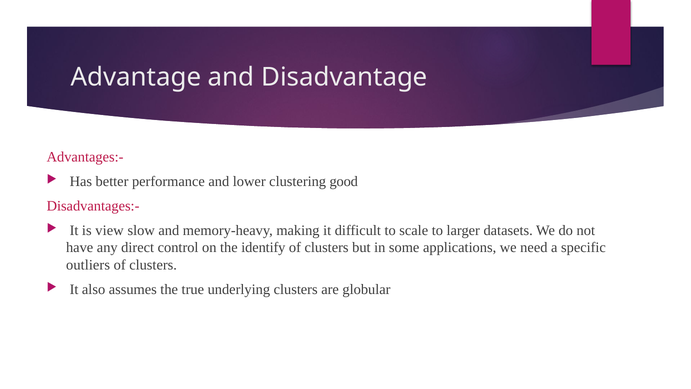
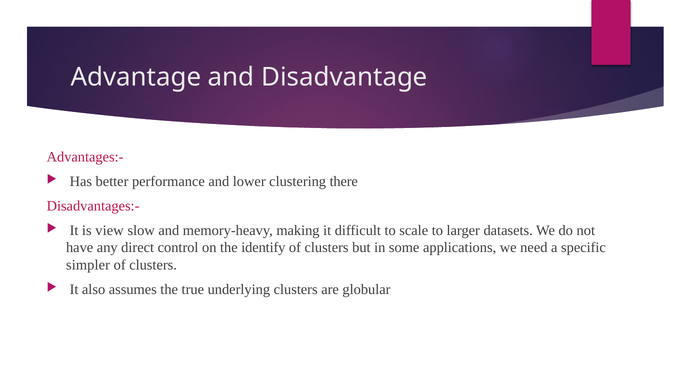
good: good -> there
outliers: outliers -> simpler
